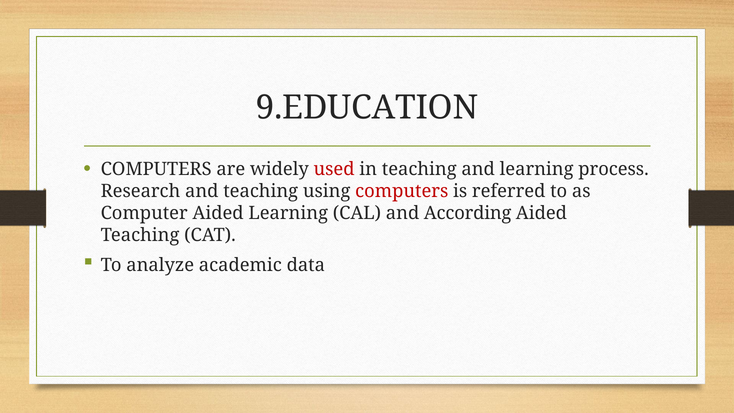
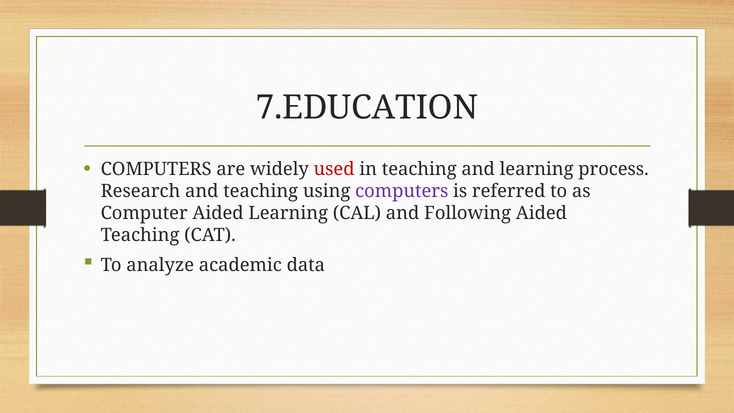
9.EDUCATION: 9.EDUCATION -> 7.EDUCATION
computers at (402, 191) colour: red -> purple
According: According -> Following
